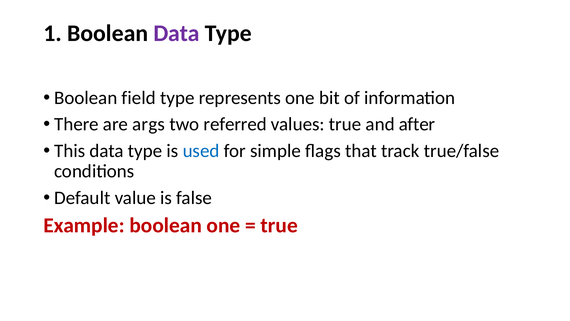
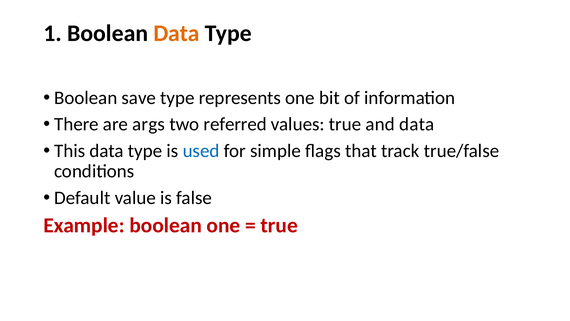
Data at (177, 33) colour: purple -> orange
field: field -> save
and after: after -> data
